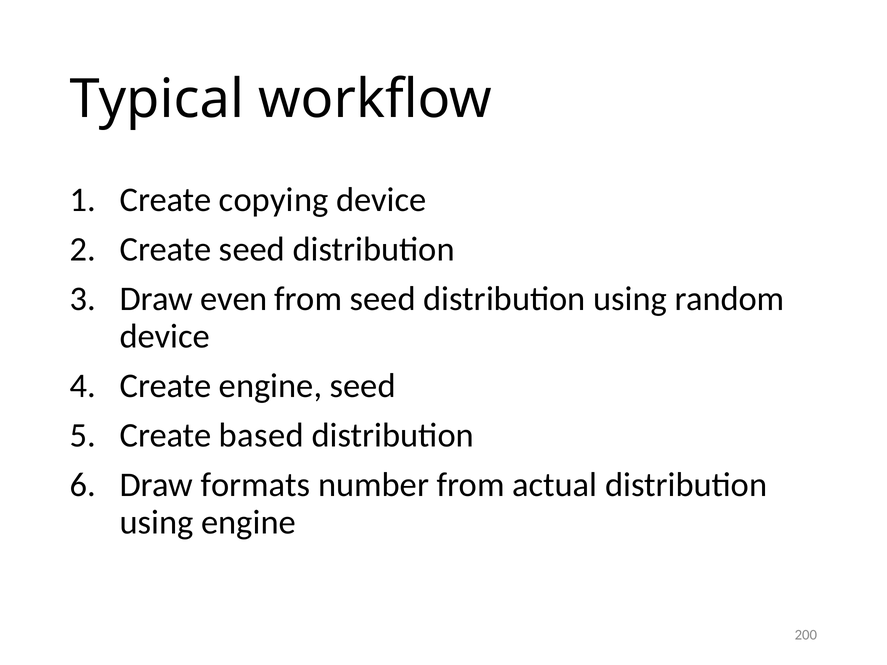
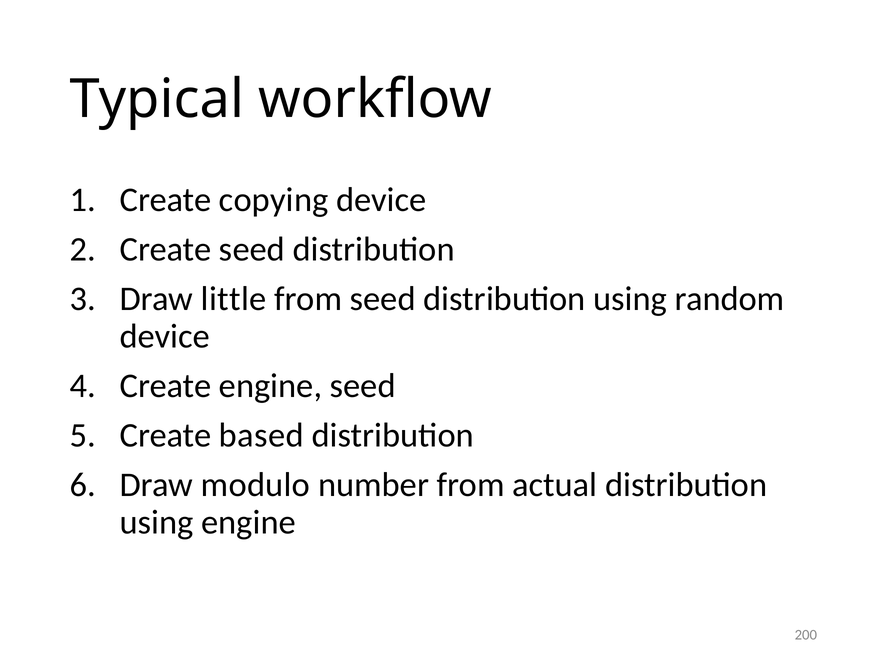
even: even -> little
formats: formats -> modulo
